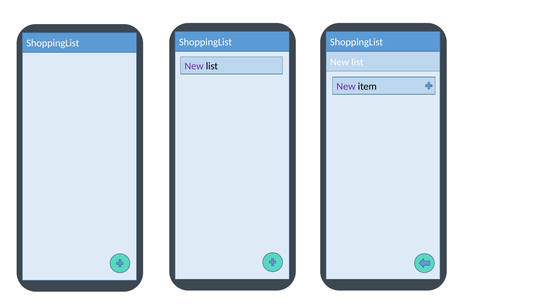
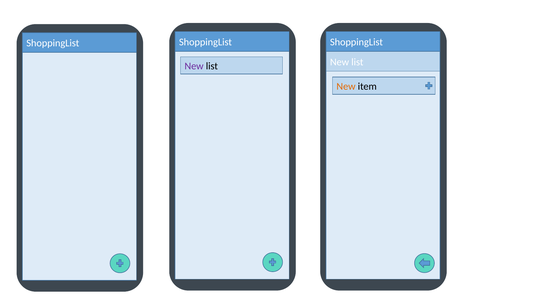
New at (346, 86) colour: purple -> orange
